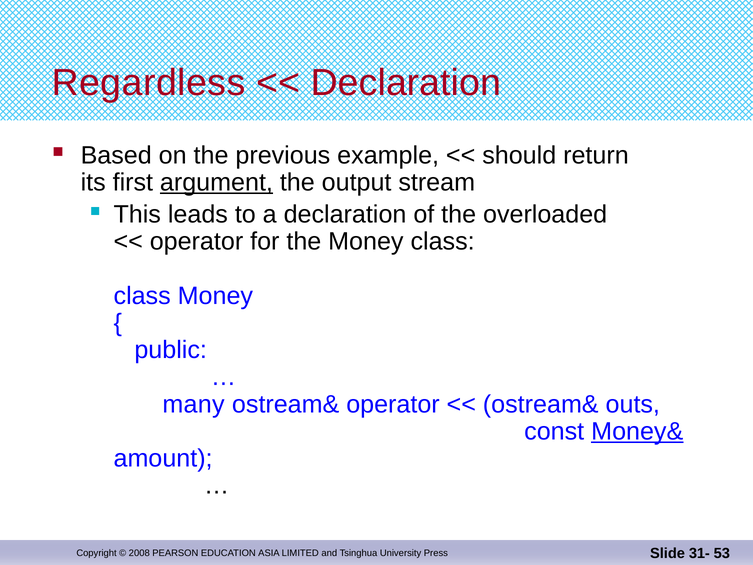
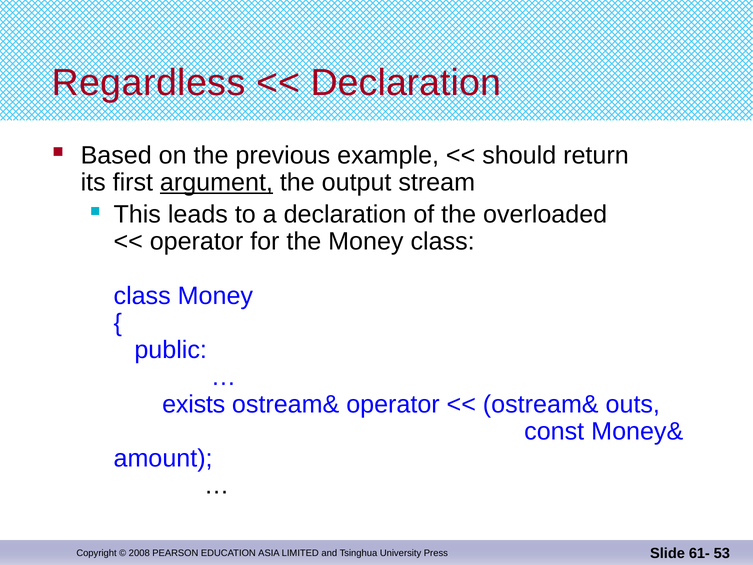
many: many -> exists
Money& underline: present -> none
31-: 31- -> 61-
